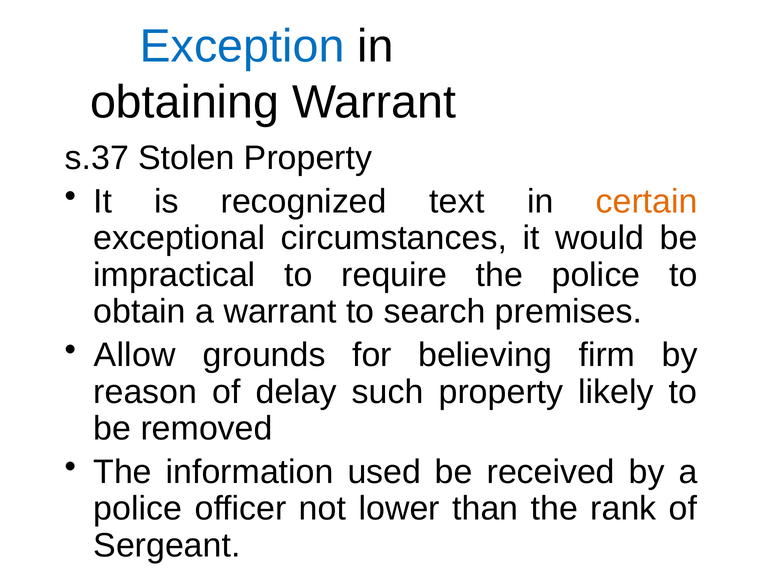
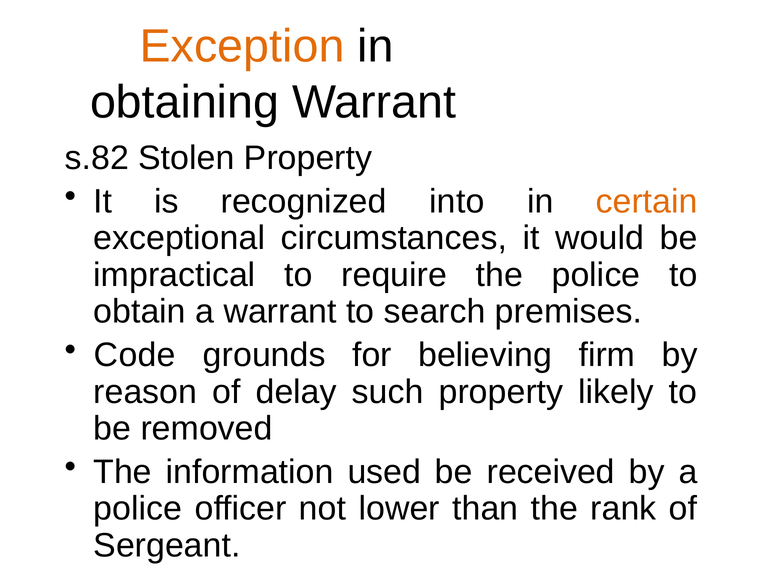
Exception colour: blue -> orange
s.37: s.37 -> s.82
text: text -> into
Allow: Allow -> Code
